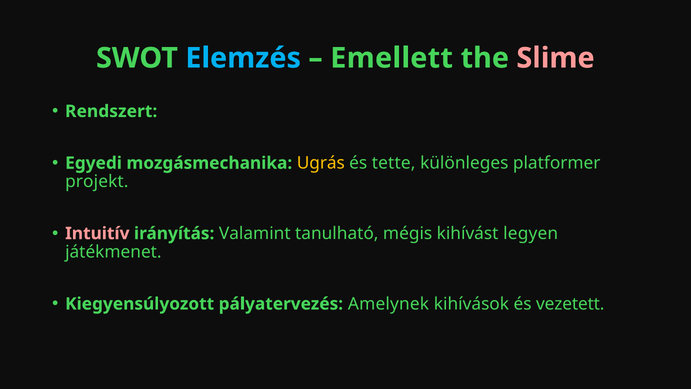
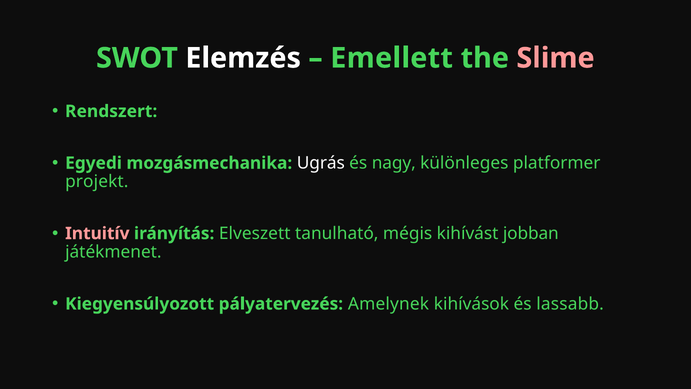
Elemzés colour: light blue -> white
Ugrás colour: yellow -> white
tette: tette -> nagy
Valamint: Valamint -> Elveszett
legyen: legyen -> jobban
vezetett: vezetett -> lassabb
